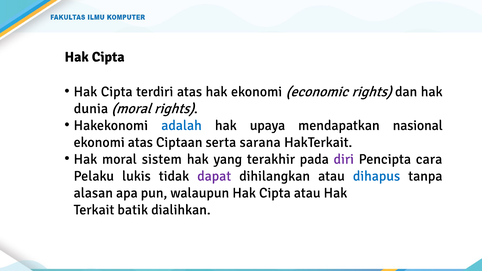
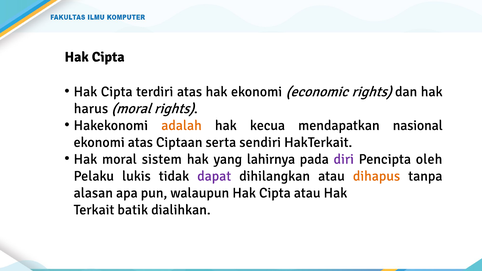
dunia: dunia -> harus
adalah colour: blue -> orange
upaya: upaya -> kecua
sarana: sarana -> sendiri
terakhir: terakhir -> lahirnya
cara: cara -> oleh
dihapus colour: blue -> orange
